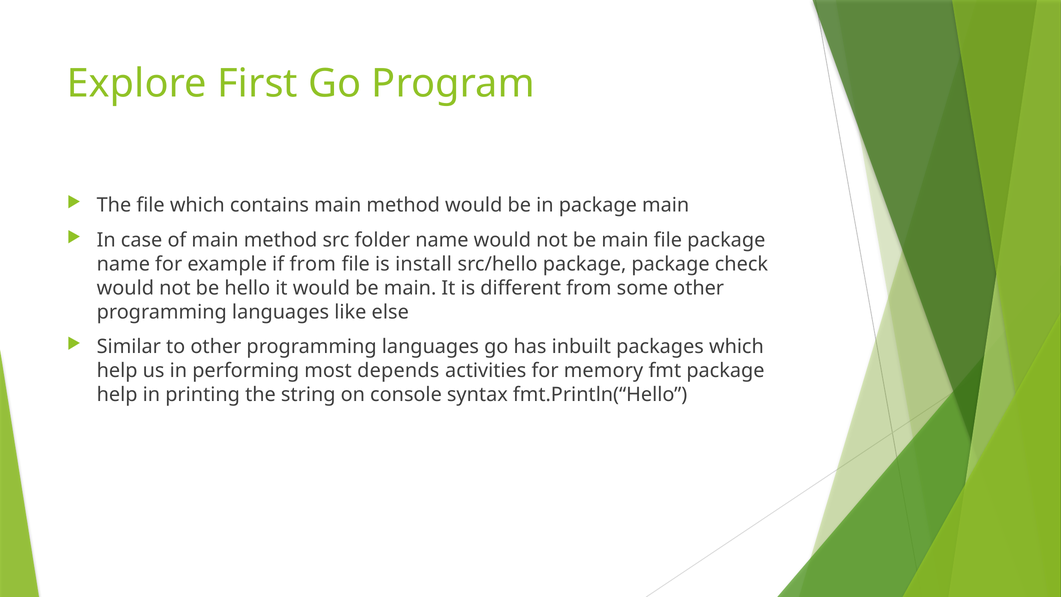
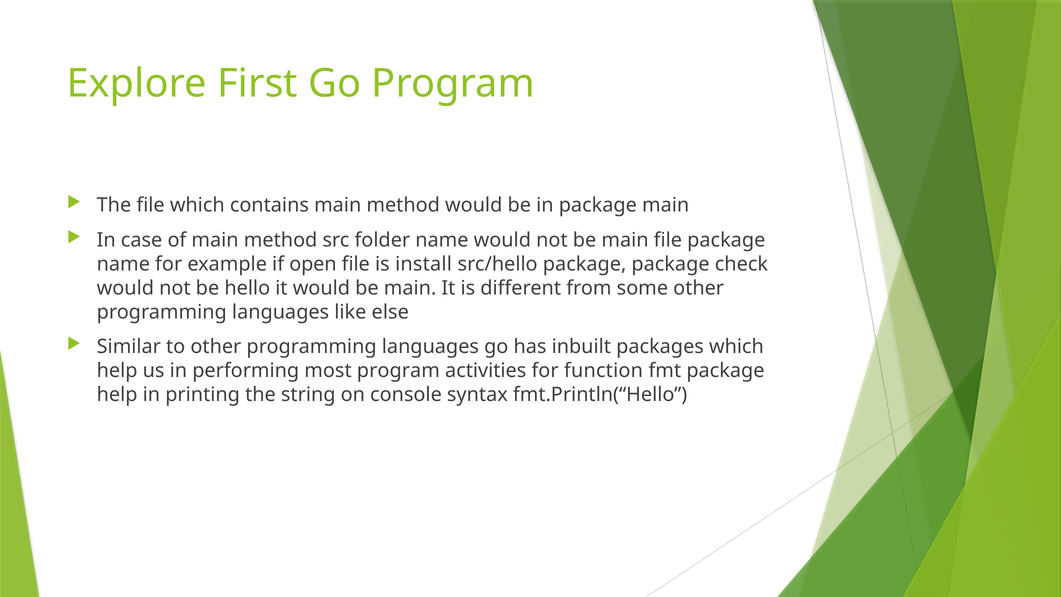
if from: from -> open
most depends: depends -> program
memory: memory -> function
